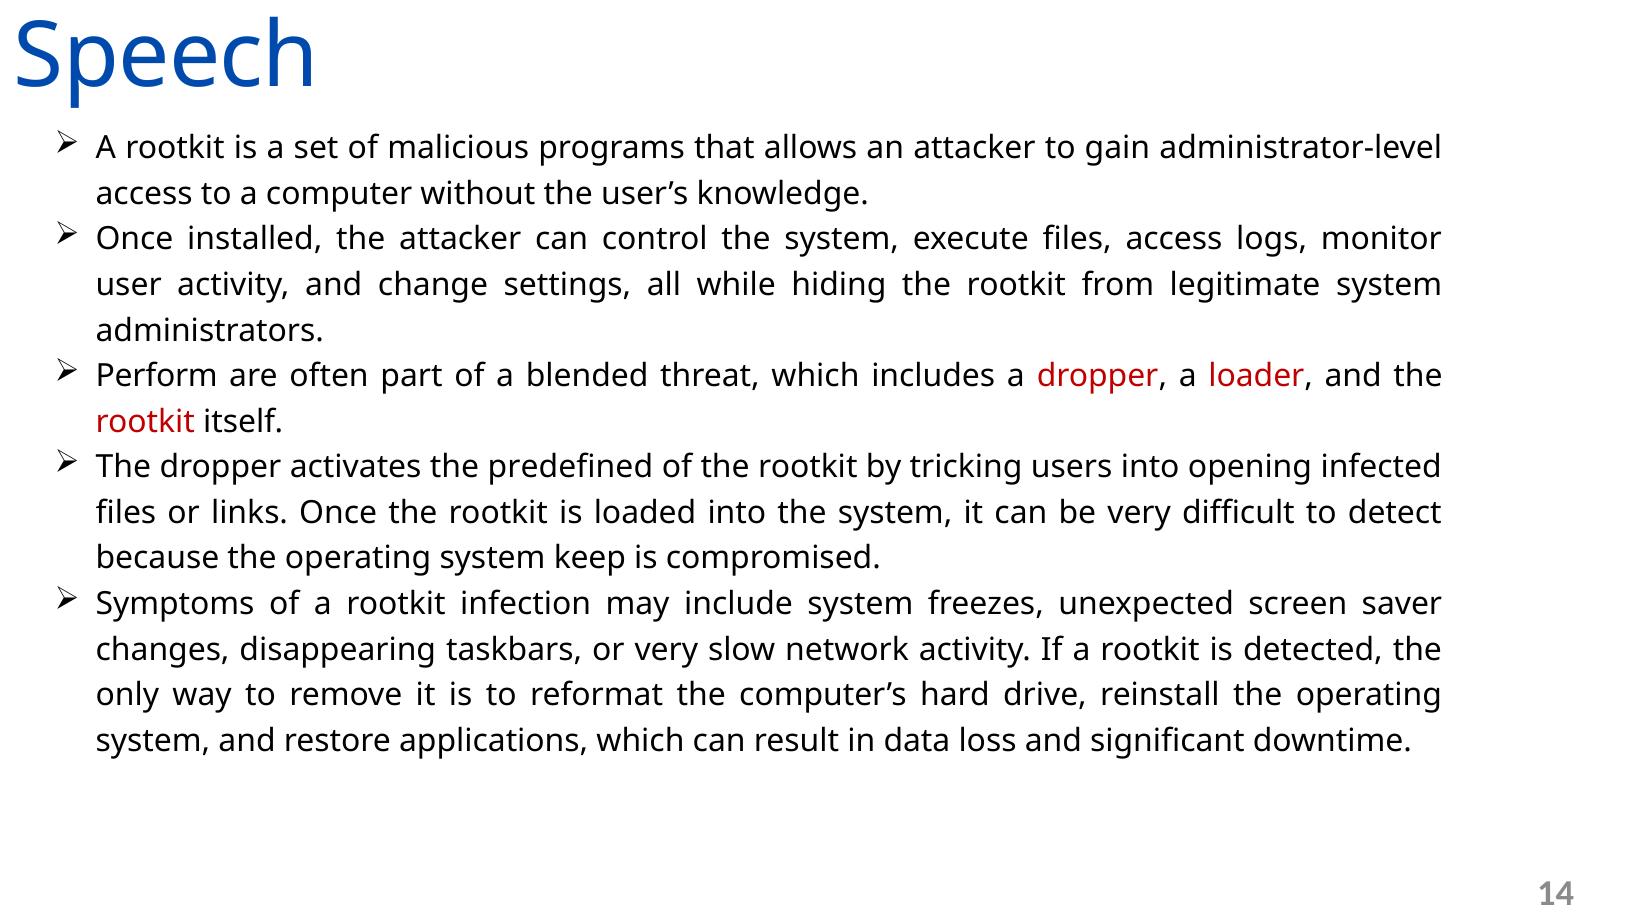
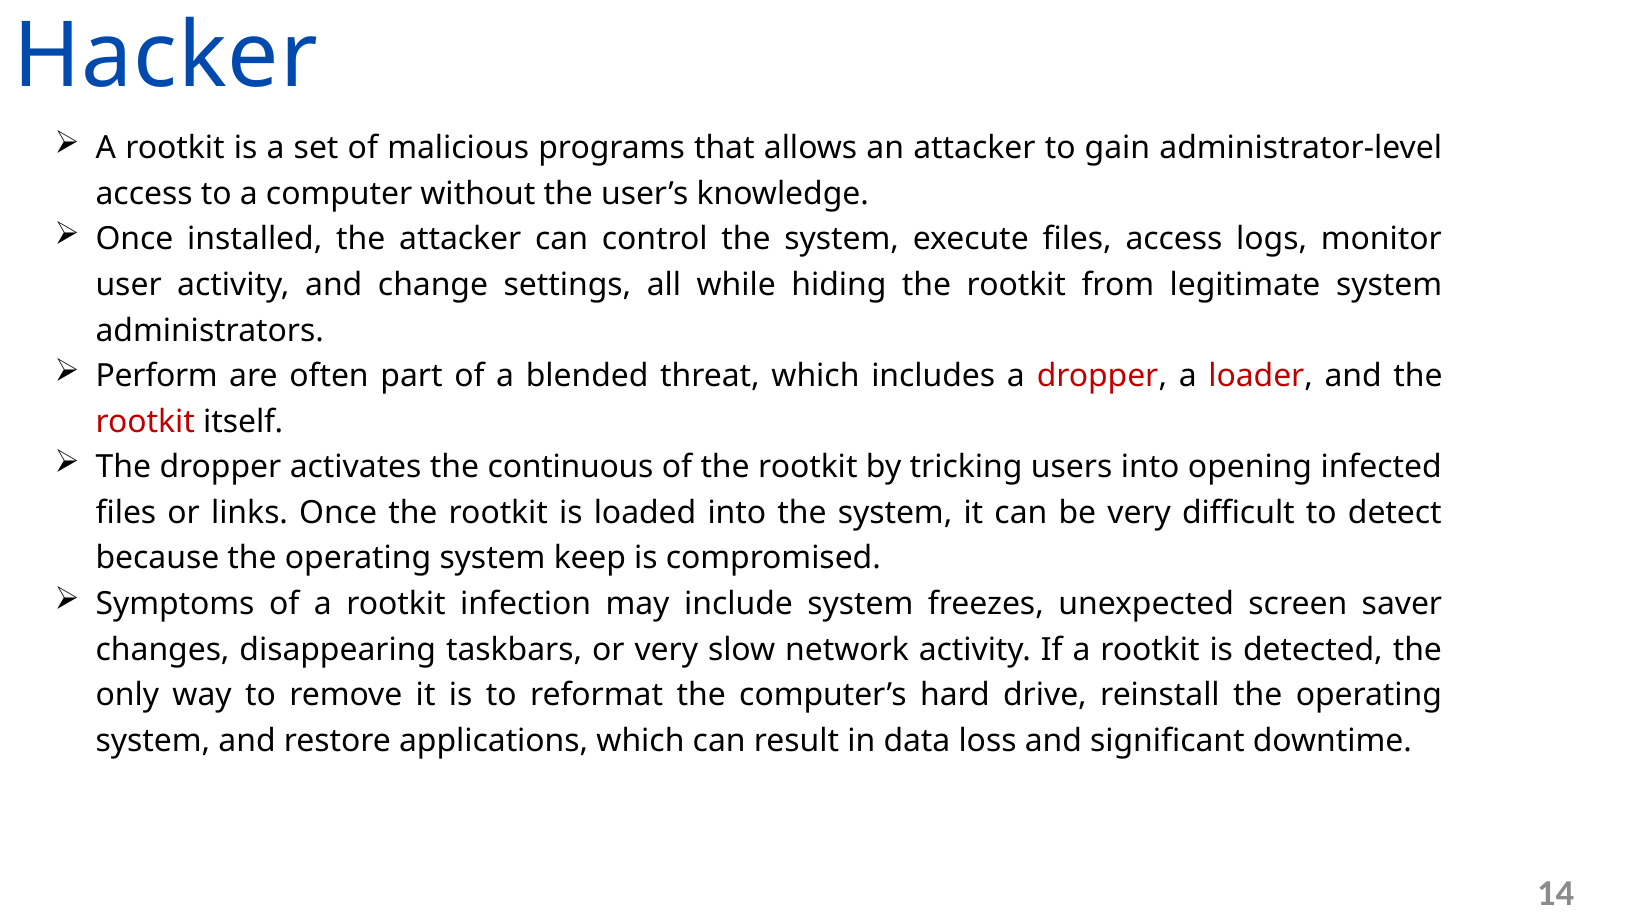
Speech: Speech -> Hacker
predefined: predefined -> continuous
